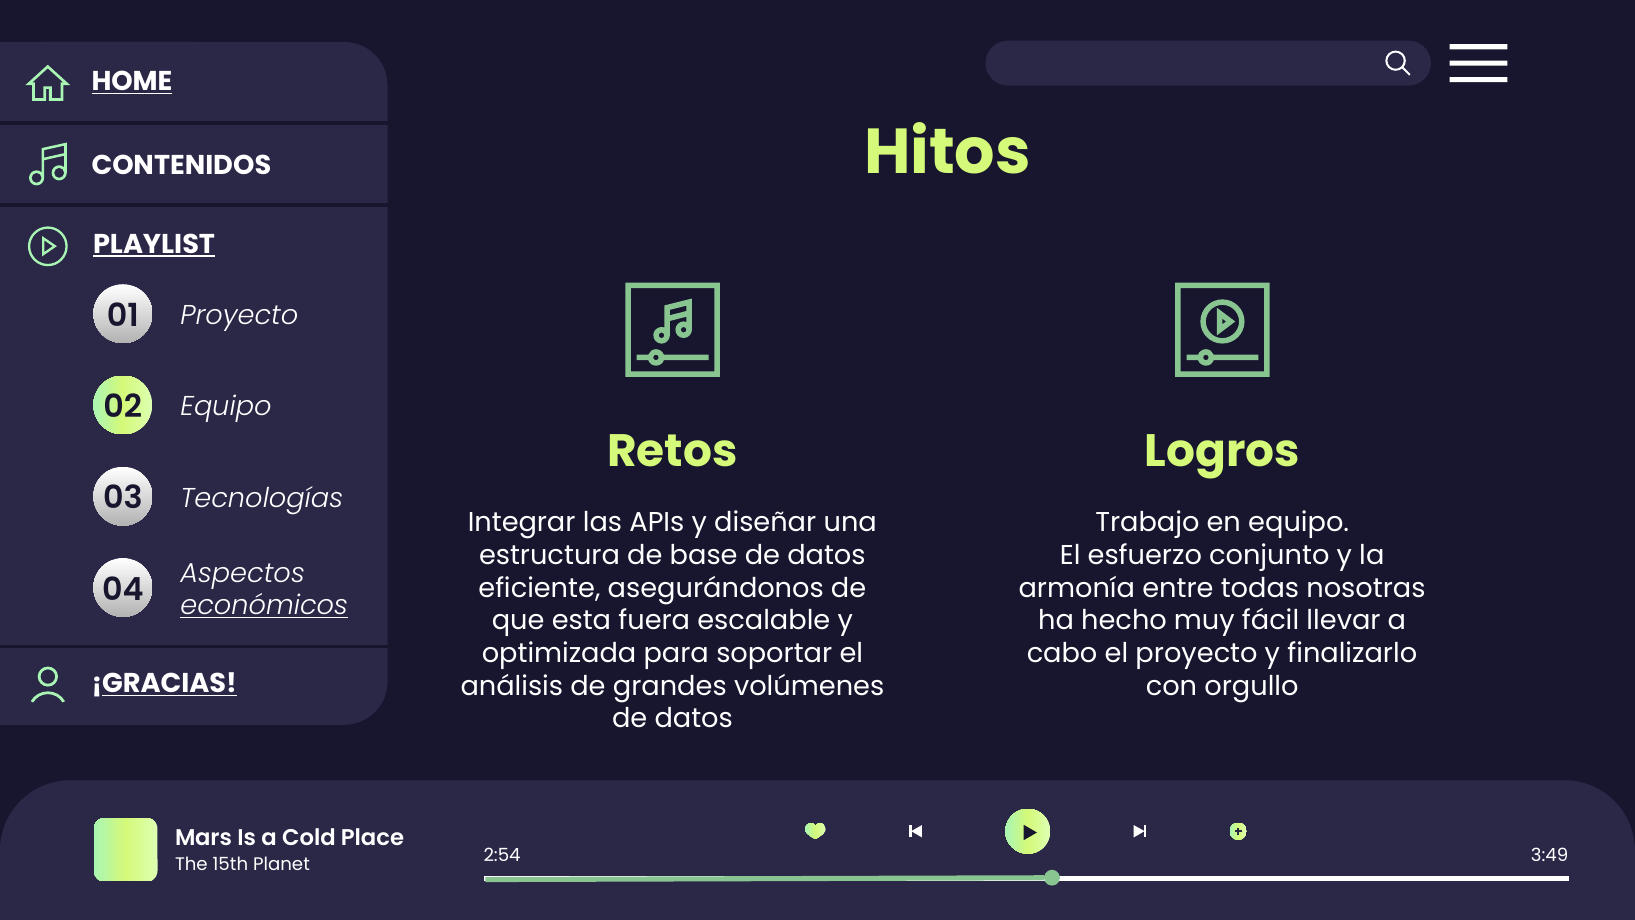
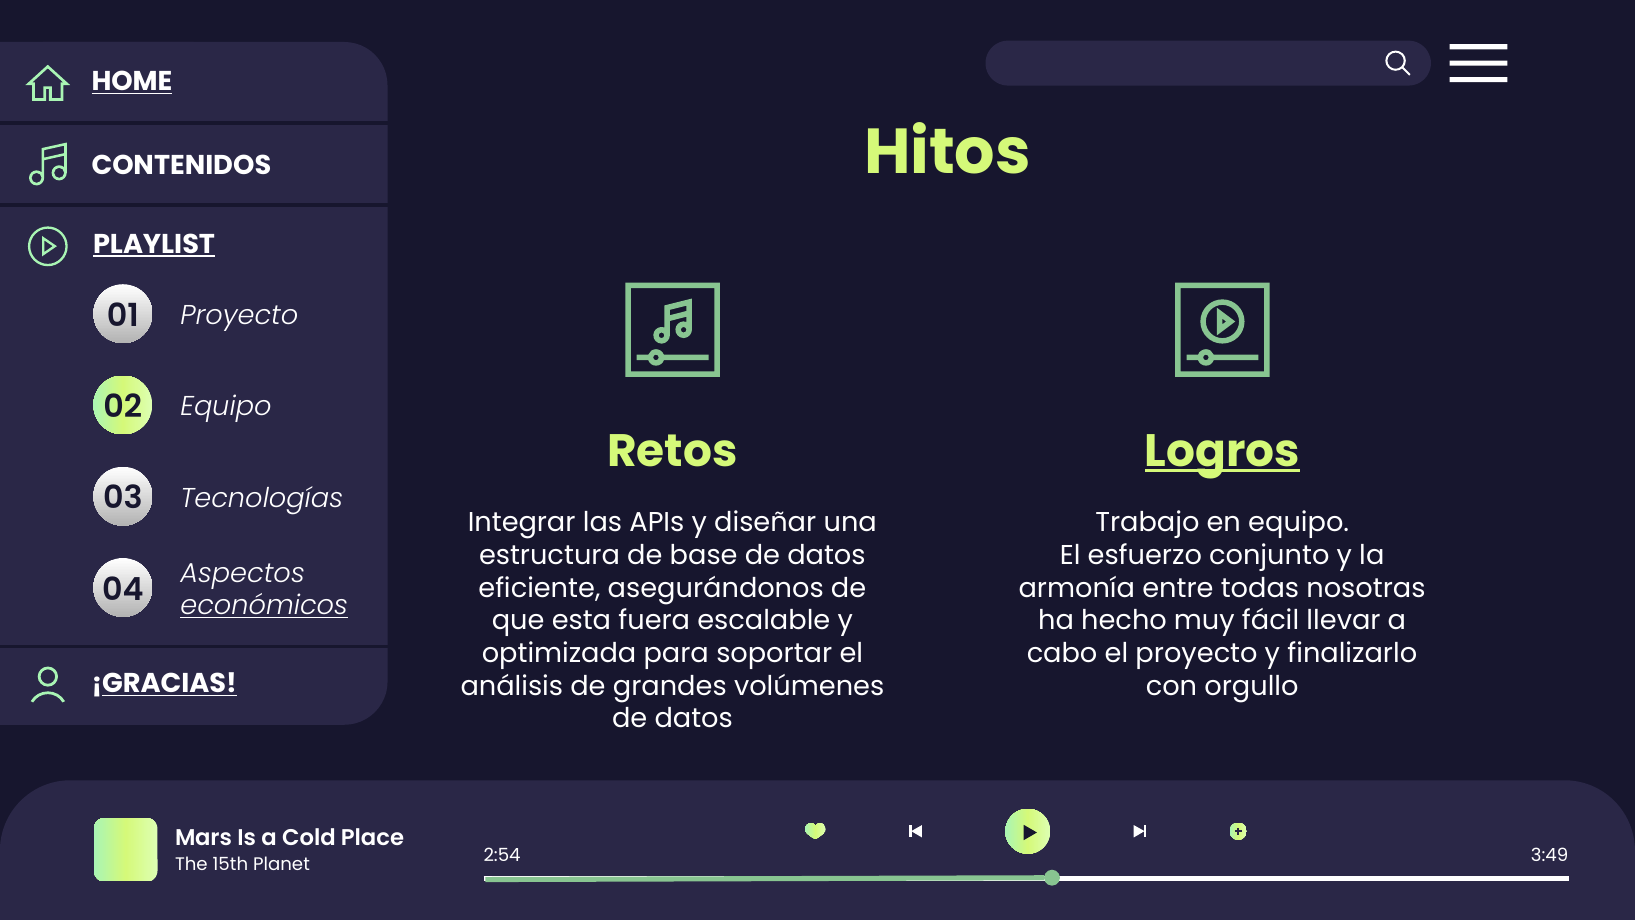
Logros underline: none -> present
